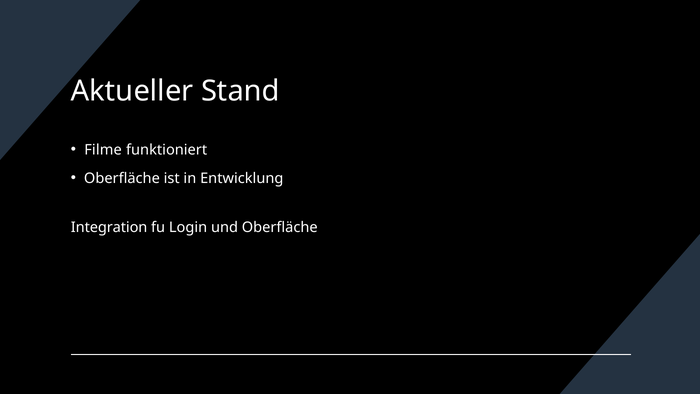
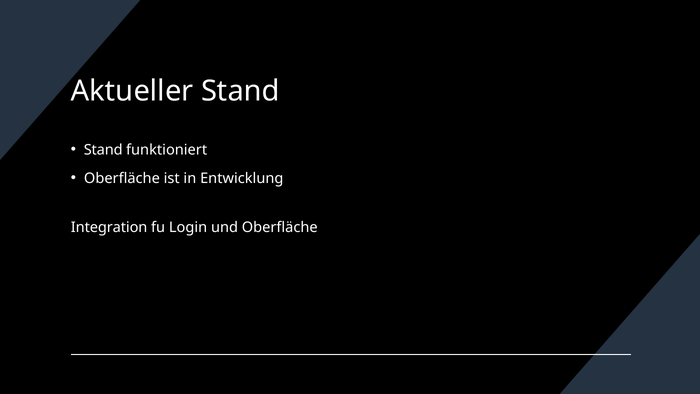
Filme at (103, 150): Filme -> Stand
